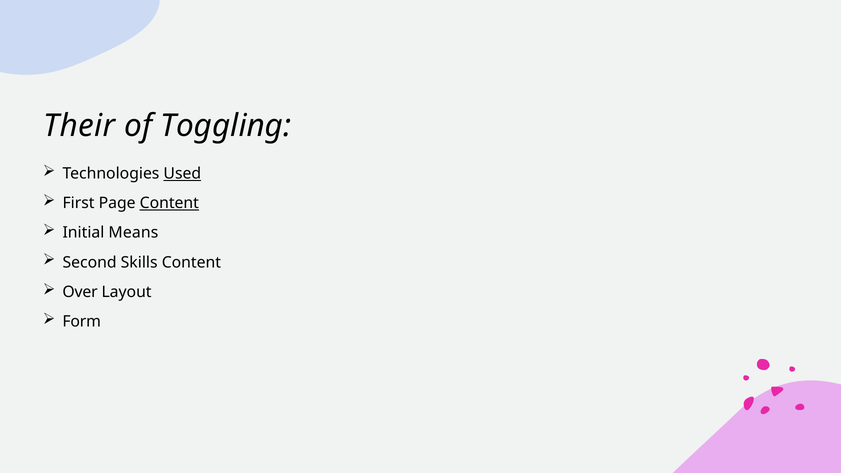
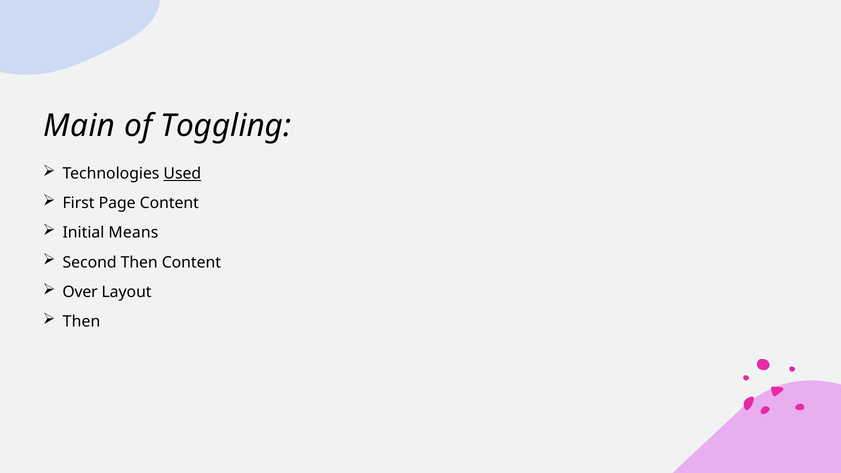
Their: Their -> Main
Content at (169, 203) underline: present -> none
Second Skills: Skills -> Then
Form at (82, 322): Form -> Then
